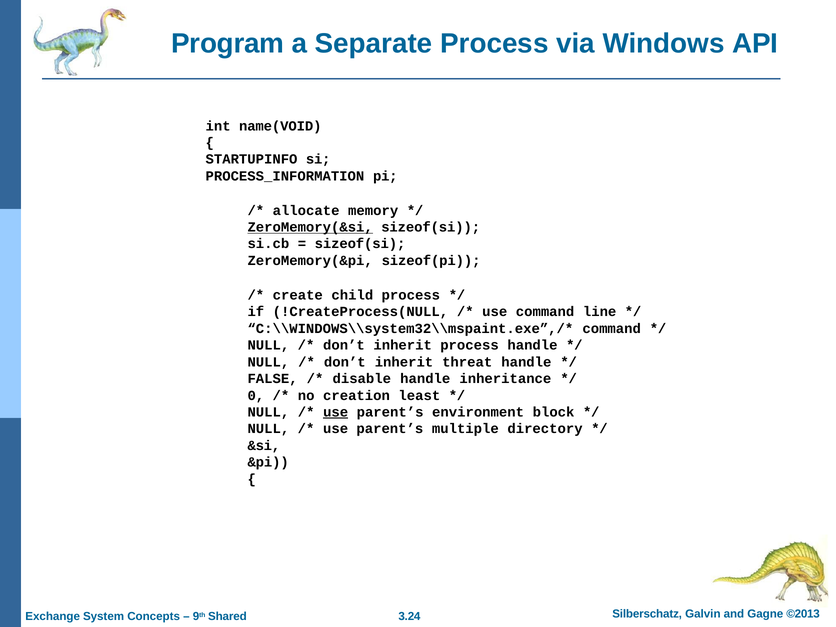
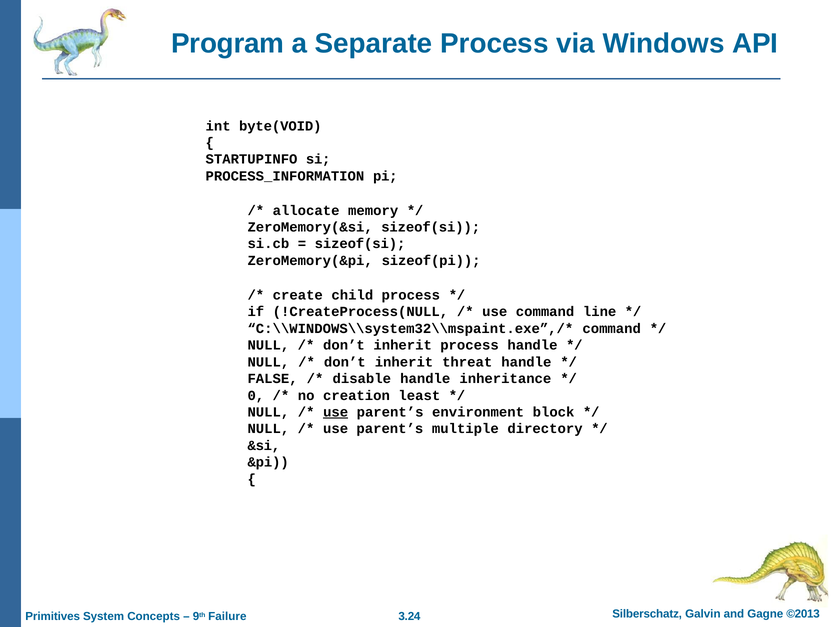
name(VOID: name(VOID -> byte(VOID
ZeroMemory(&si underline: present -> none
Exchange: Exchange -> Primitives
Shared: Shared -> Failure
